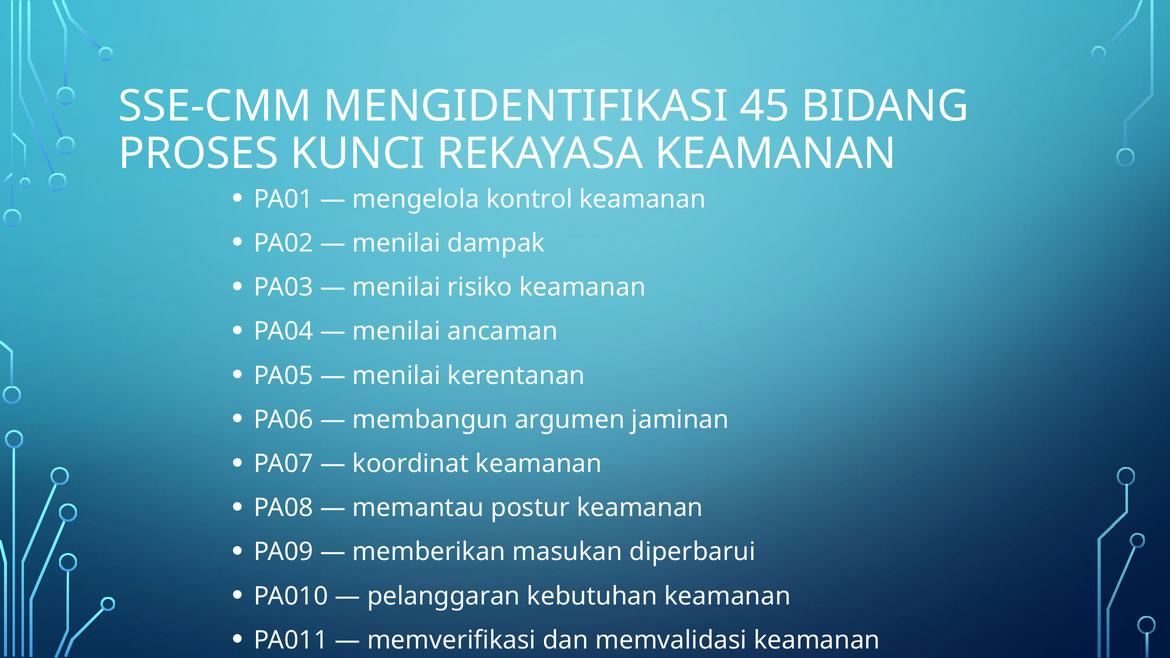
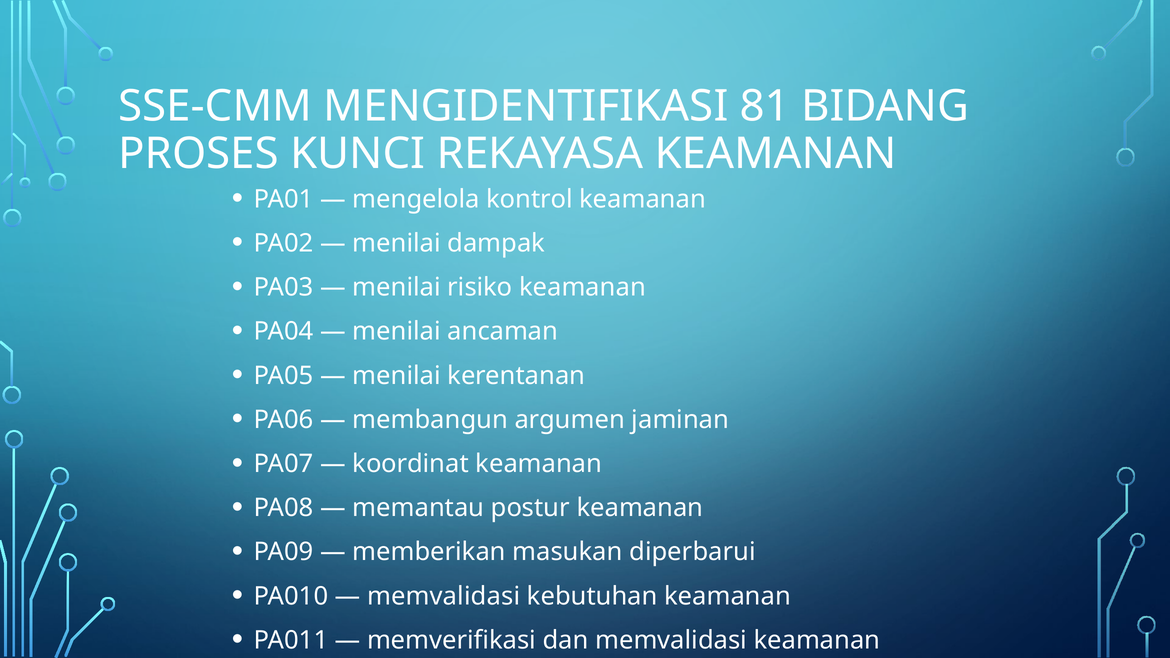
45: 45 -> 81
pelanggaran at (444, 596): pelanggaran -> memvalidasi
